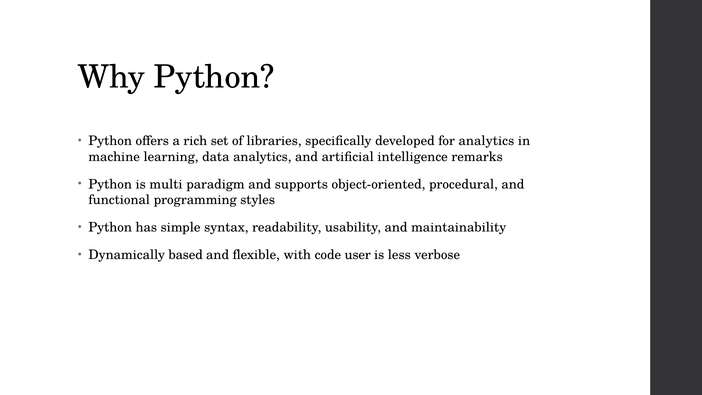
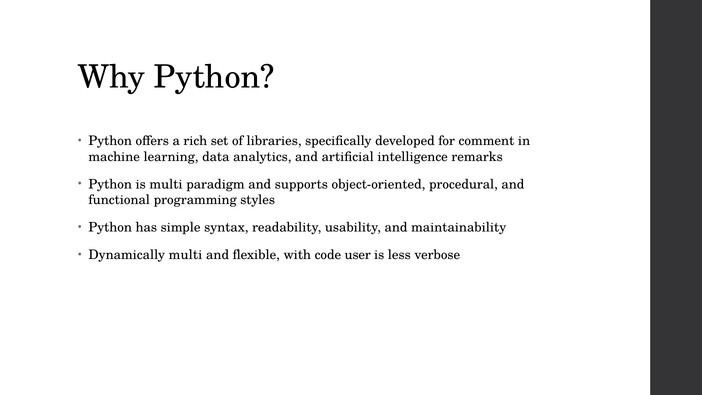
for analytics: analytics -> comment
Dynamically based: based -> multi
